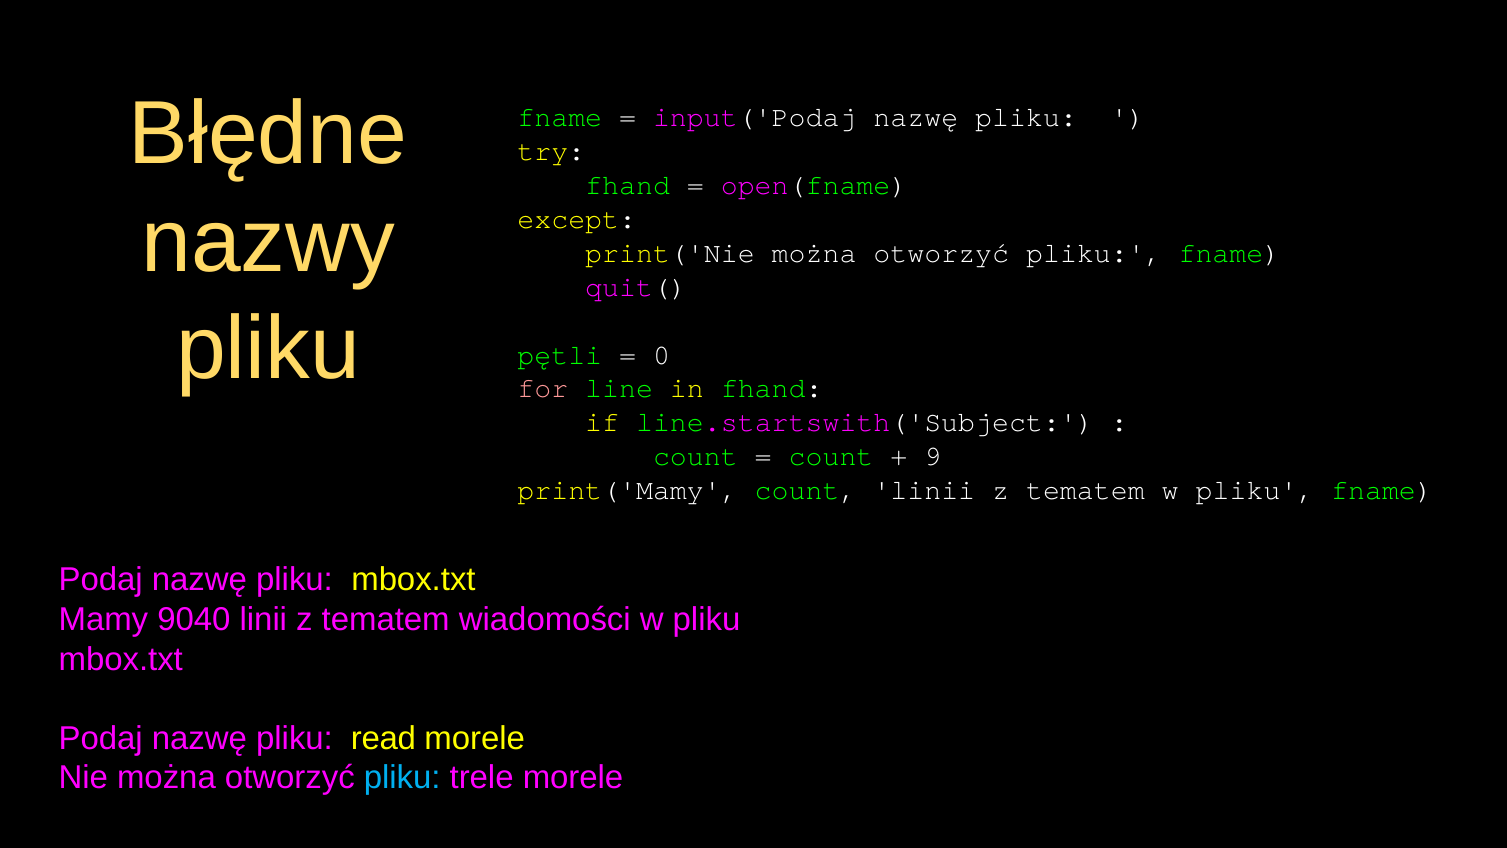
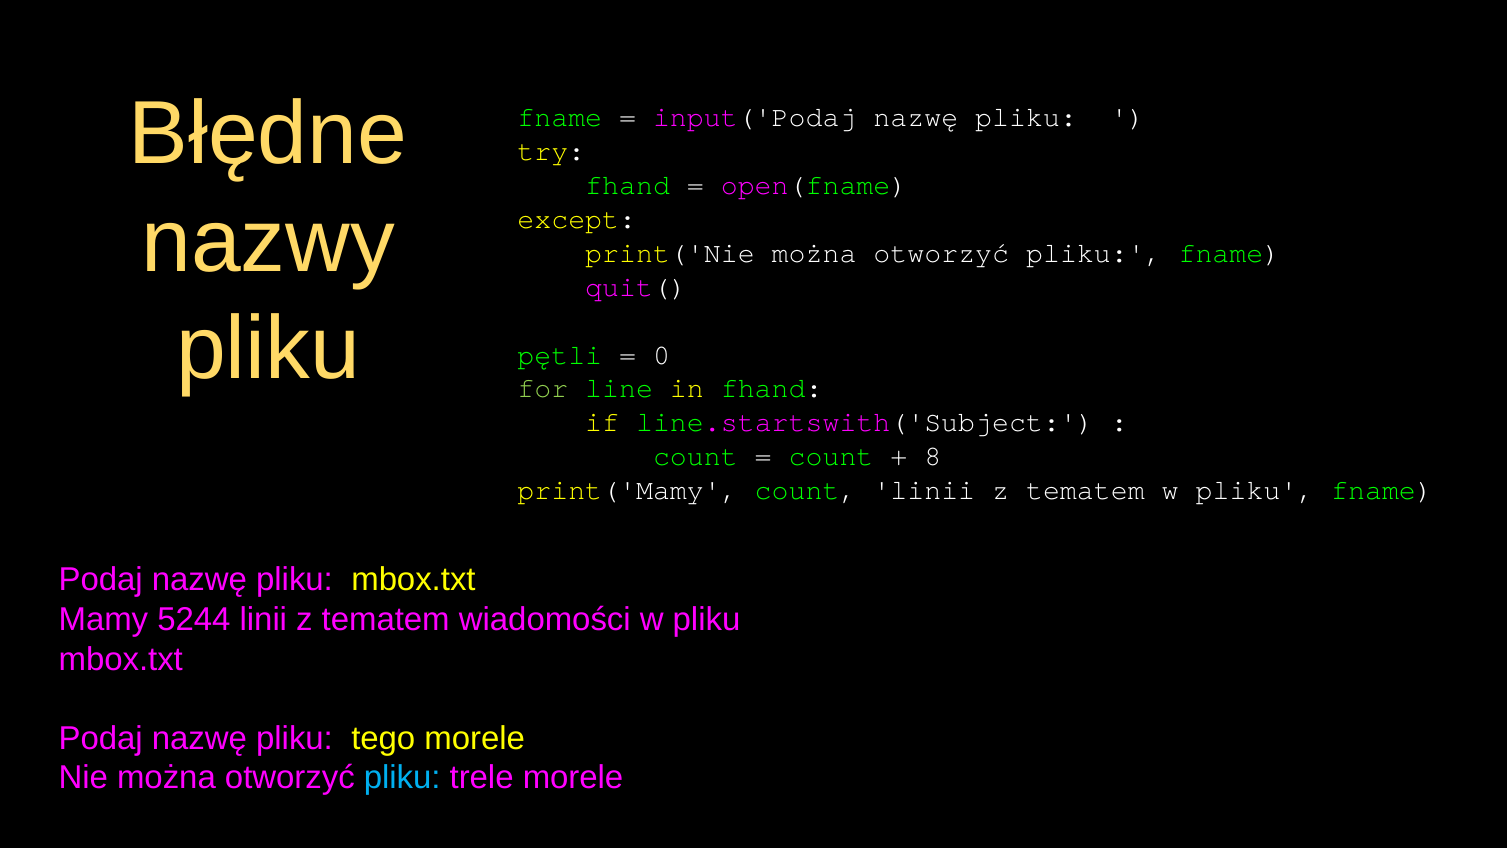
for colour: pink -> light green
9: 9 -> 8
9040: 9040 -> 5244
read: read -> tego
